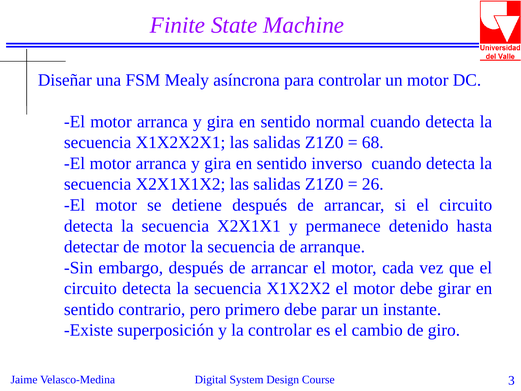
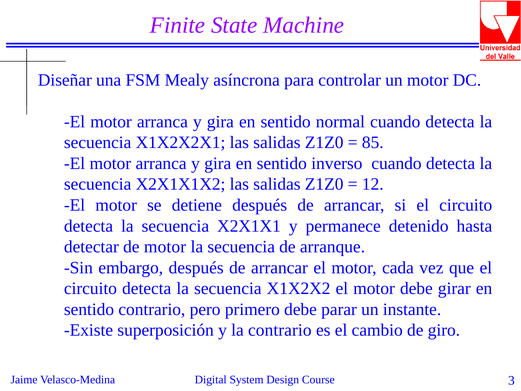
68: 68 -> 85
26: 26 -> 12
la controlar: controlar -> contrario
